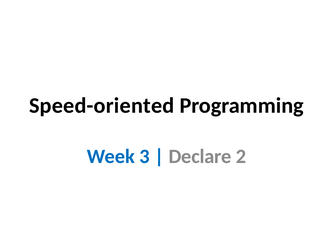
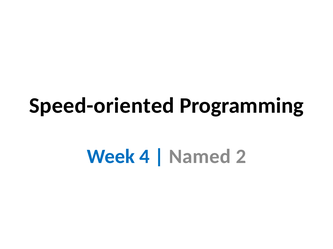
3: 3 -> 4
Declare: Declare -> Named
